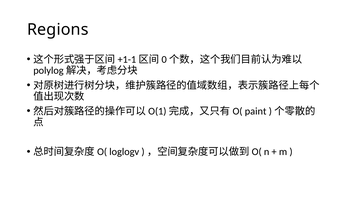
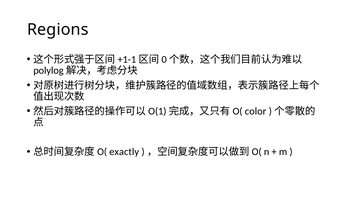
paint: paint -> color
loglogv: loglogv -> exactly
